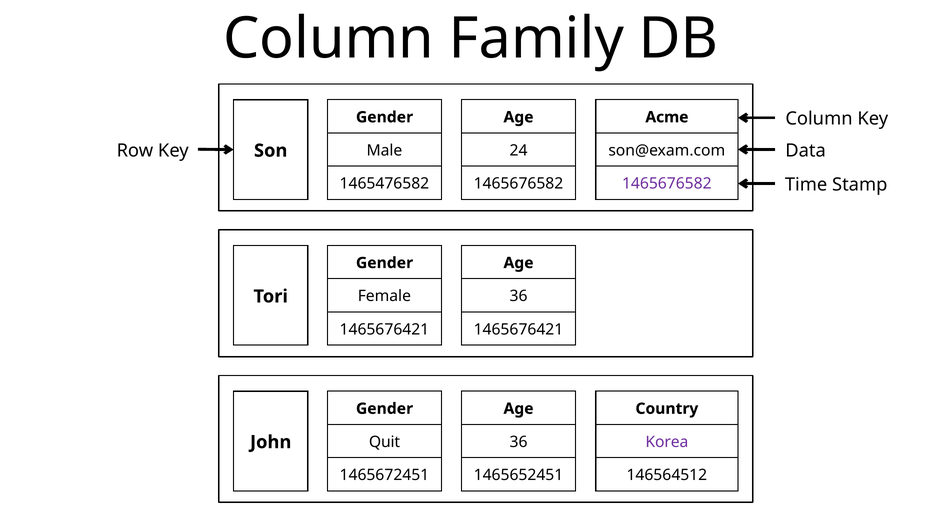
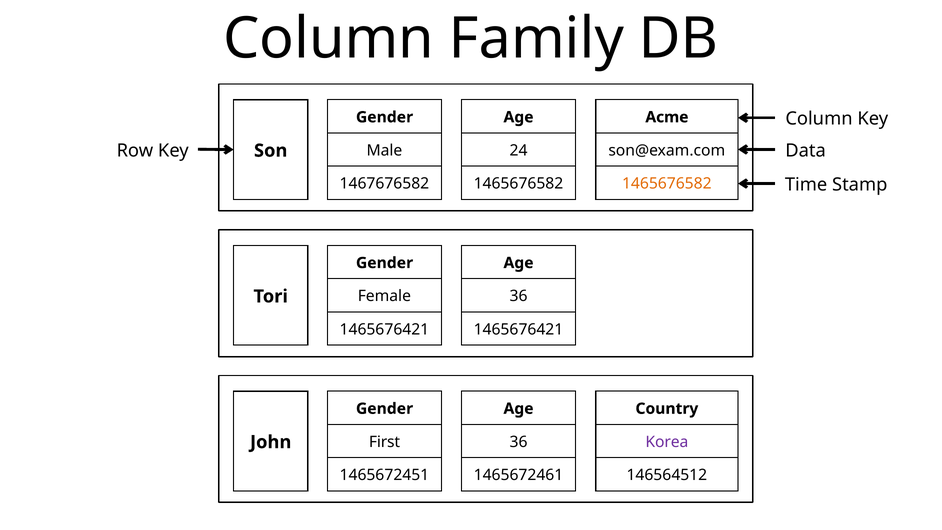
1465476582: 1465476582 -> 1467676582
1465676582 at (667, 184) colour: purple -> orange
Quit: Quit -> First
1465652451: 1465652451 -> 1465672461
